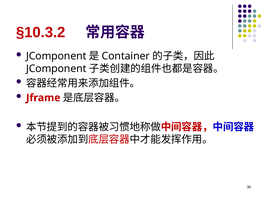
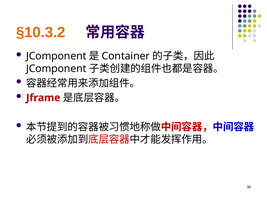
§10.3.2 colour: red -> orange
